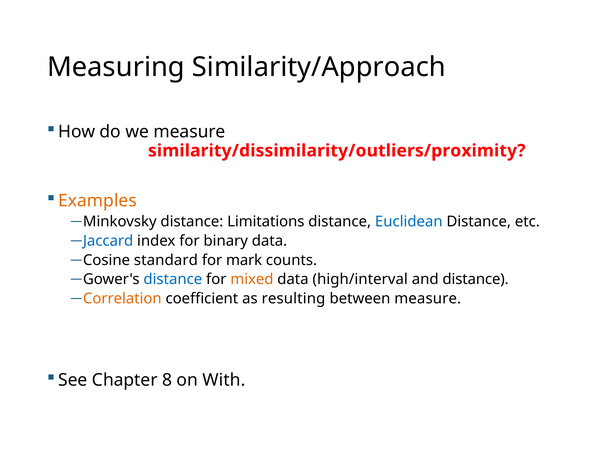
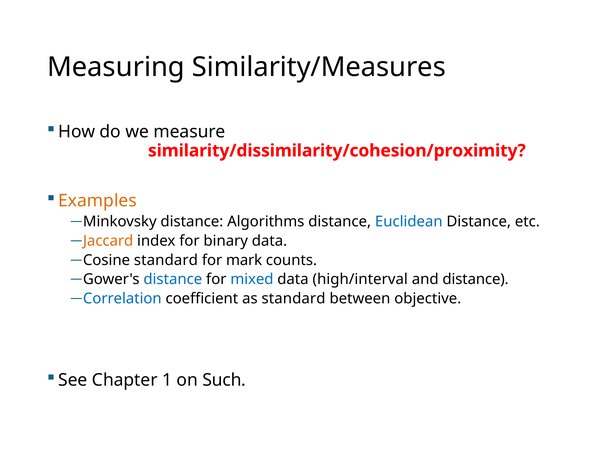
Similarity/Approach: Similarity/Approach -> Similarity/Measures
similarity/dissimilarity/outliers/proximity: similarity/dissimilarity/outliers/proximity -> similarity/dissimilarity/cohesion/proximity
Limitations: Limitations -> Algorithms
Jaccard colour: blue -> orange
mixed colour: orange -> blue
Correlation colour: orange -> blue
as resulting: resulting -> standard
between measure: measure -> objective
8: 8 -> 1
With: With -> Such
